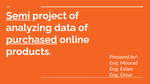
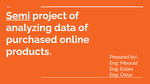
purchased underline: present -> none
